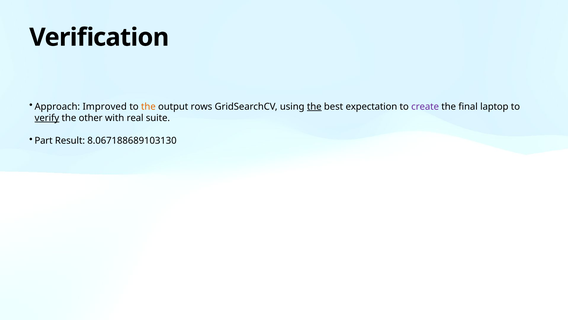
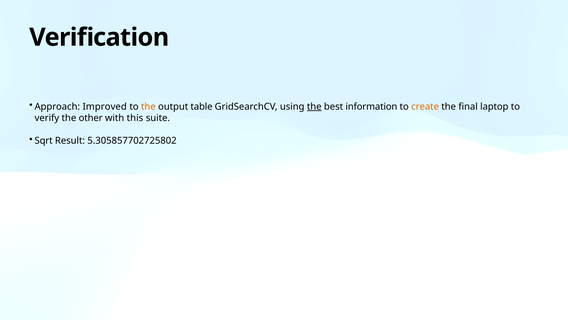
rows: rows -> table
expectation: expectation -> information
create colour: purple -> orange
verify underline: present -> none
real: real -> this
Part: Part -> Sqrt
8.067188689103130: 8.067188689103130 -> 5.305857702725802
